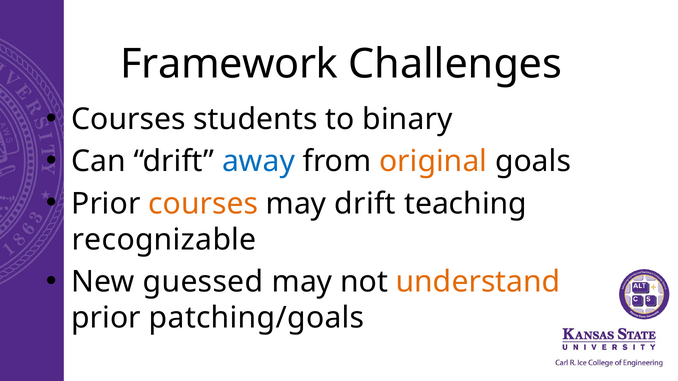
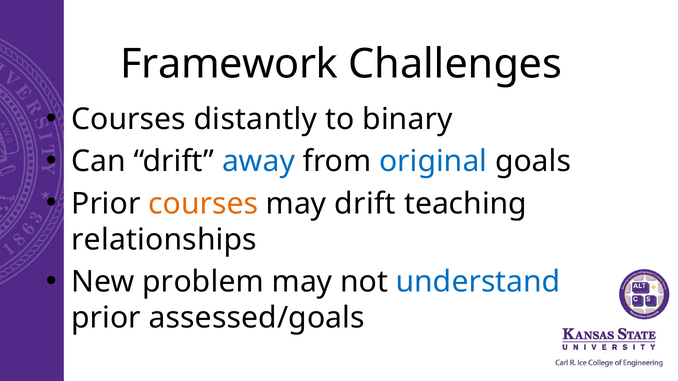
students: students -> distantly
original colour: orange -> blue
recognizable: recognizable -> relationships
guessed: guessed -> problem
understand colour: orange -> blue
patching/goals: patching/goals -> assessed/goals
